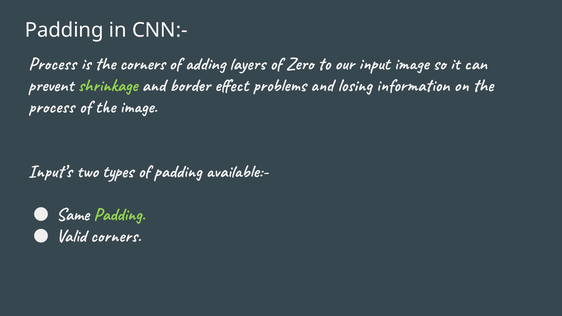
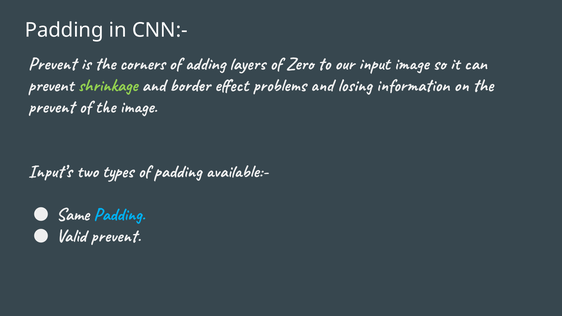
Process at (52, 64): Process -> Prevent
process at (51, 107): process -> prevent
Padding at (119, 214) colour: light green -> light blue
Valid corners: corners -> prevent
